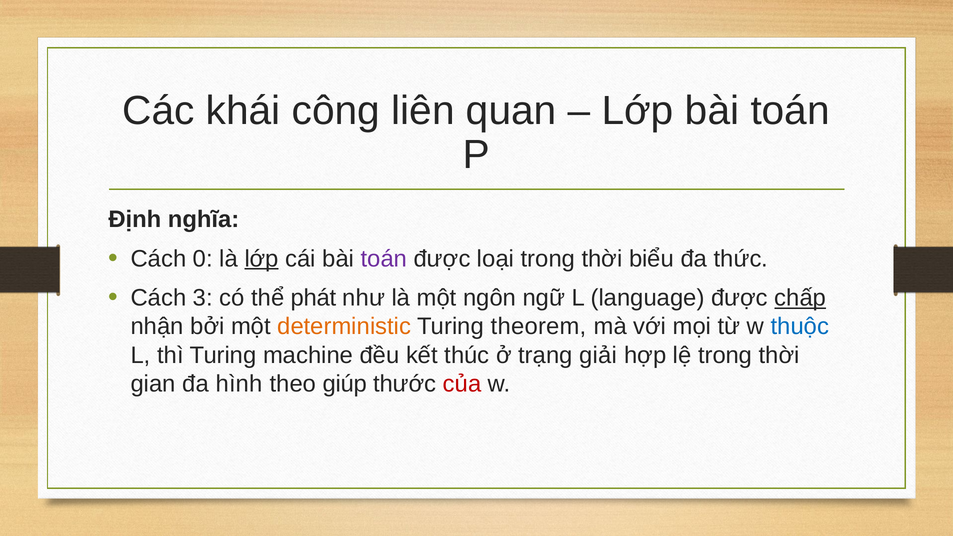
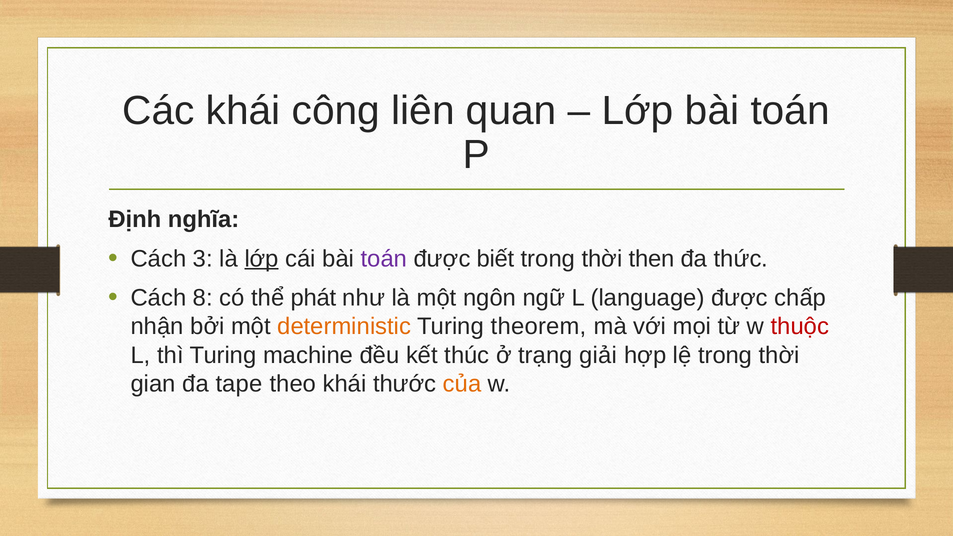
0: 0 -> 3
loại: loại -> biết
biểu: biểu -> then
3: 3 -> 8
chấp underline: present -> none
thuộc colour: blue -> red
hình: hình -> tape
theo giúp: giúp -> khái
của colour: red -> orange
